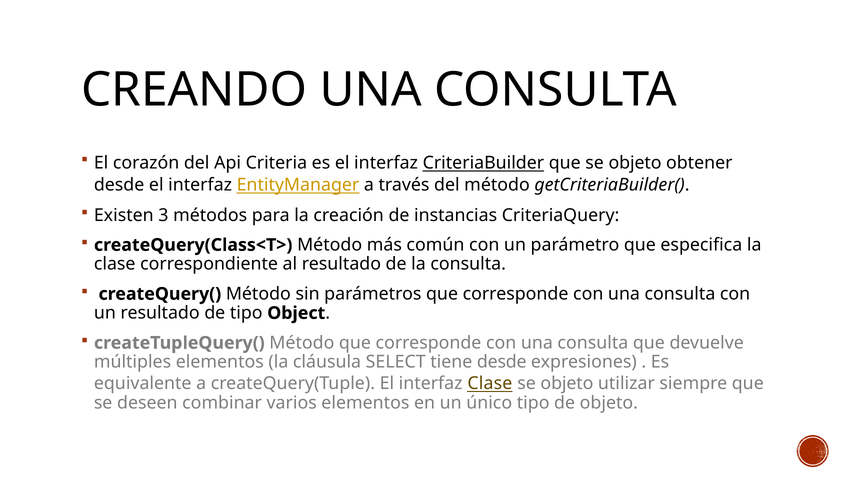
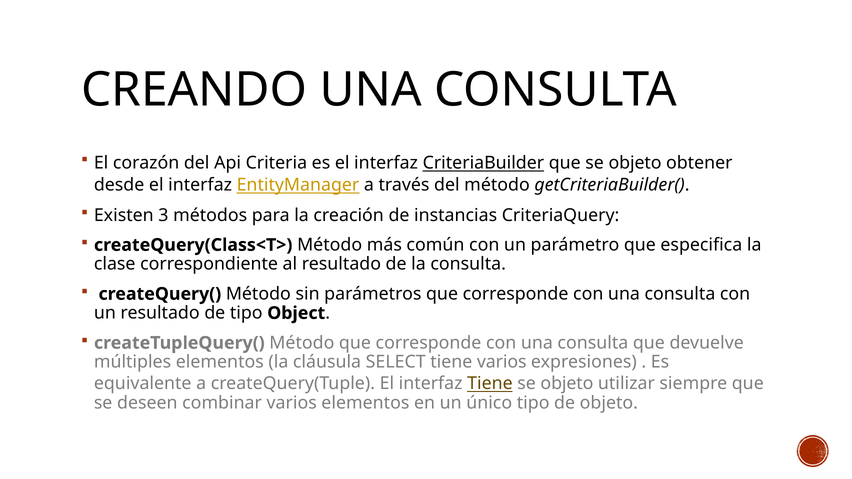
tiene desde: desde -> varios
interfaz Clase: Clase -> Tiene
